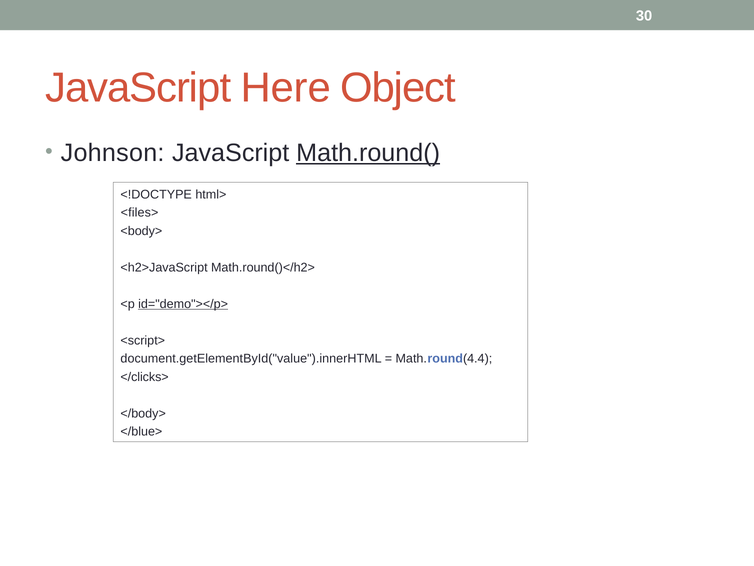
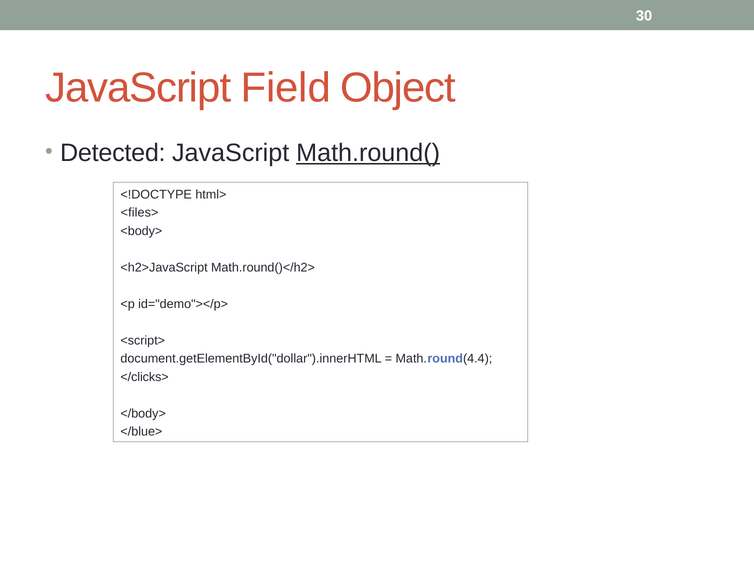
Here: Here -> Field
Johnson: Johnson -> Detected
id="demo"></p> underline: present -> none
document.getElementById("value").innerHTML: document.getElementById("value").innerHTML -> document.getElementById("dollar").innerHTML
